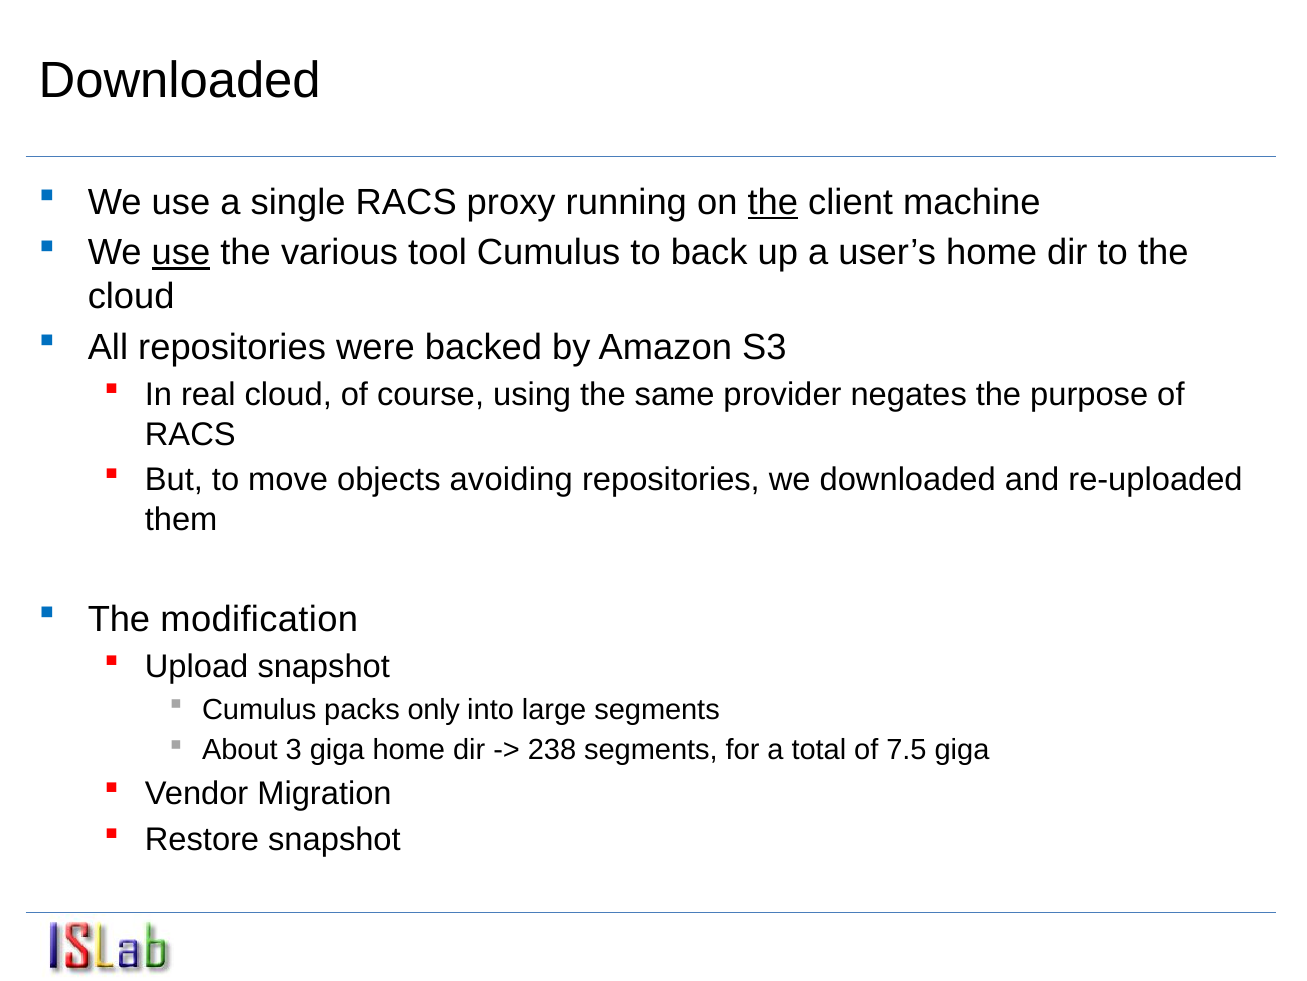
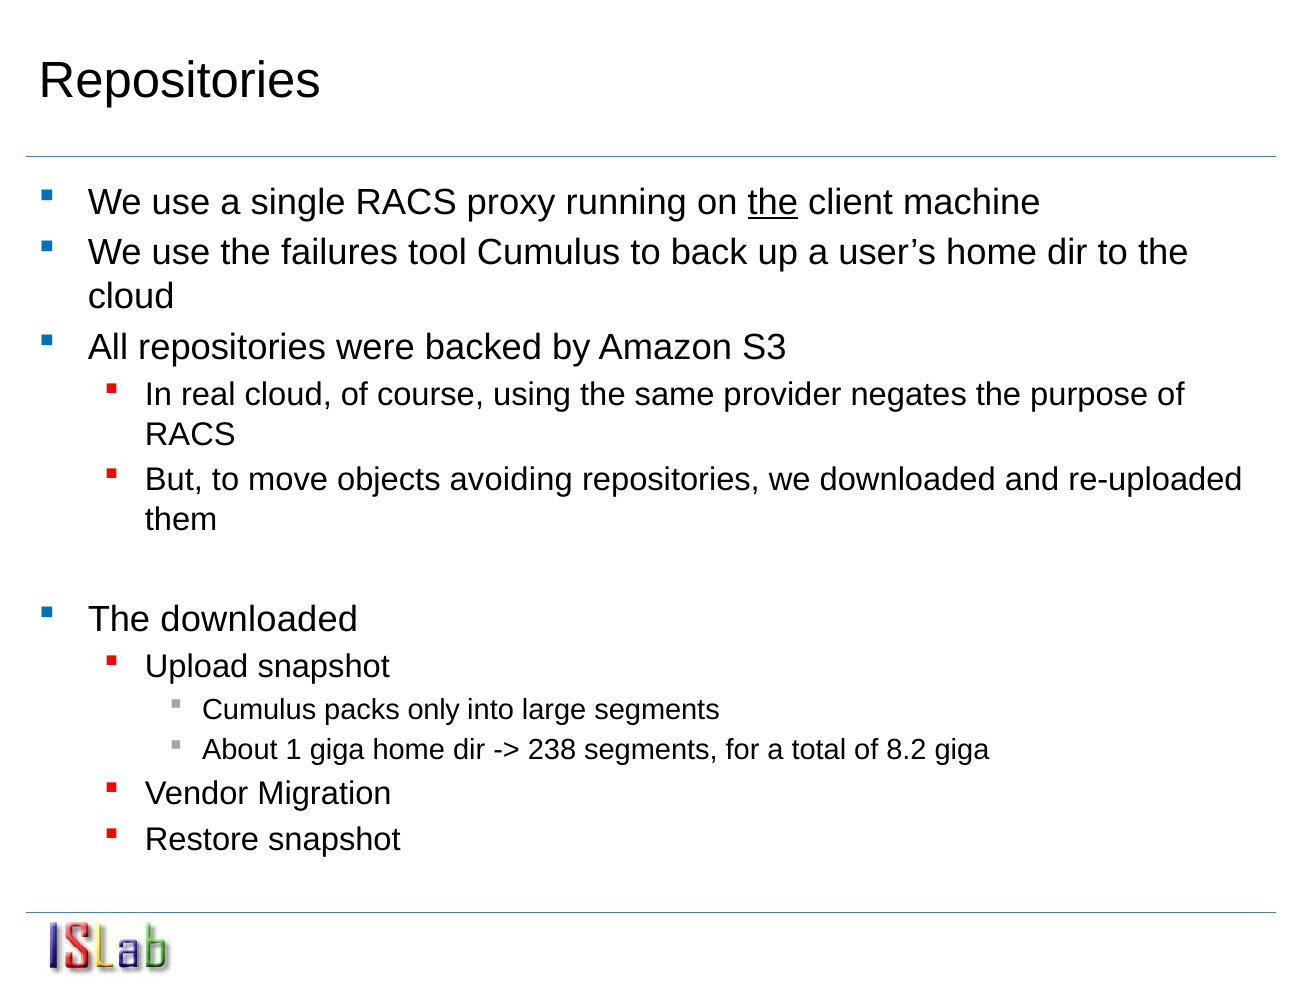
Downloaded at (180, 81): Downloaded -> Repositories
use at (181, 253) underline: present -> none
various: various -> failures
The modification: modification -> downloaded
3: 3 -> 1
7.5: 7.5 -> 8.2
